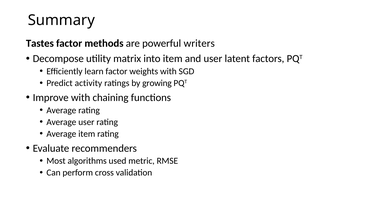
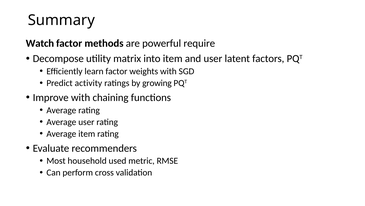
Tastes: Tastes -> Watch
writers: writers -> require
algorithms: algorithms -> household
